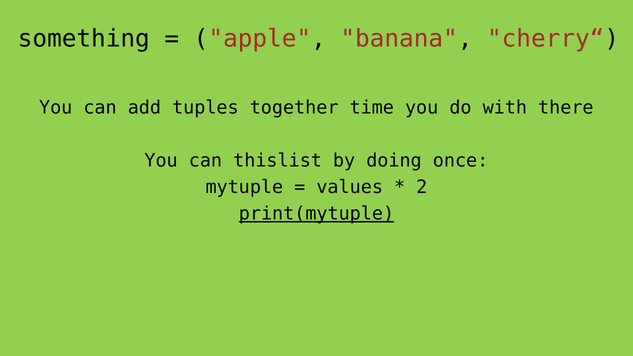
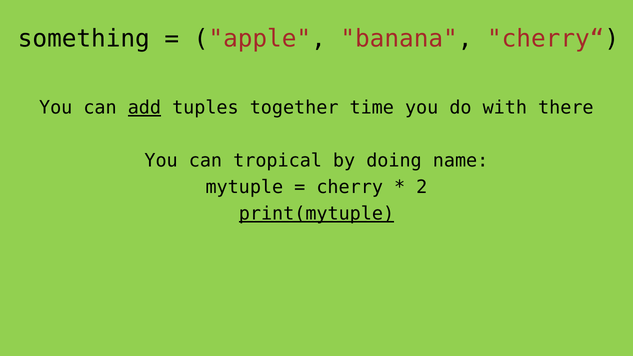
add underline: none -> present
thislist: thislist -> tropical
once: once -> name
values: values -> cherry
